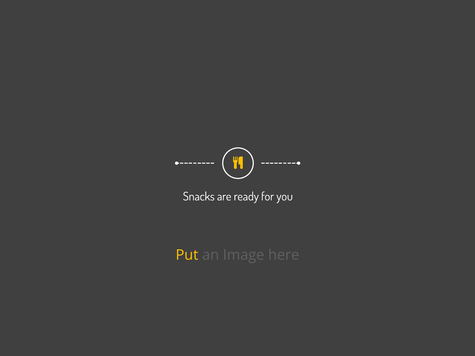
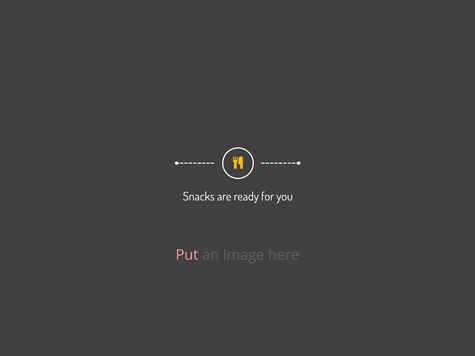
Put colour: yellow -> pink
